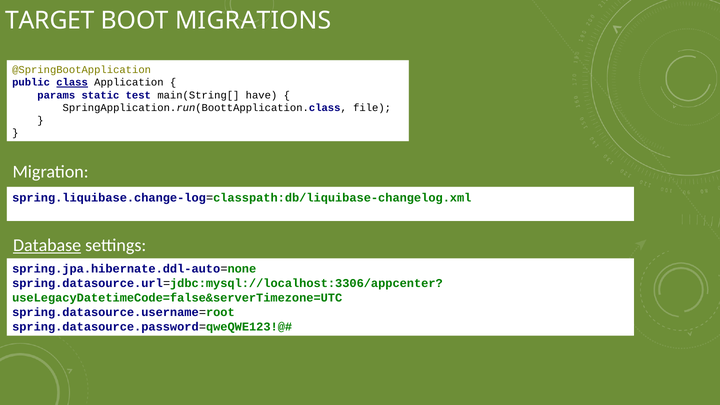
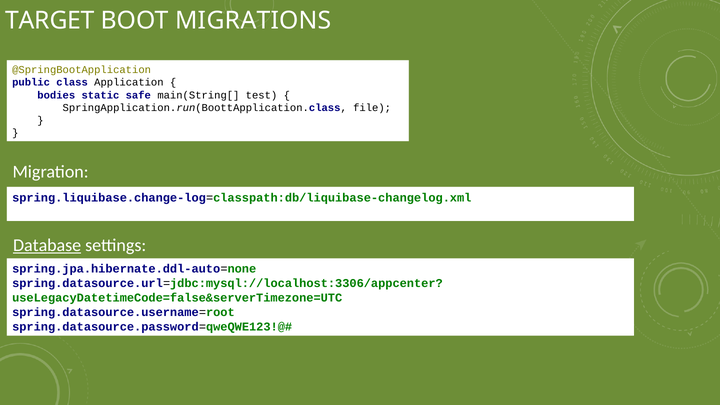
class underline: present -> none
params: params -> bodies
test: test -> safe
have: have -> test
